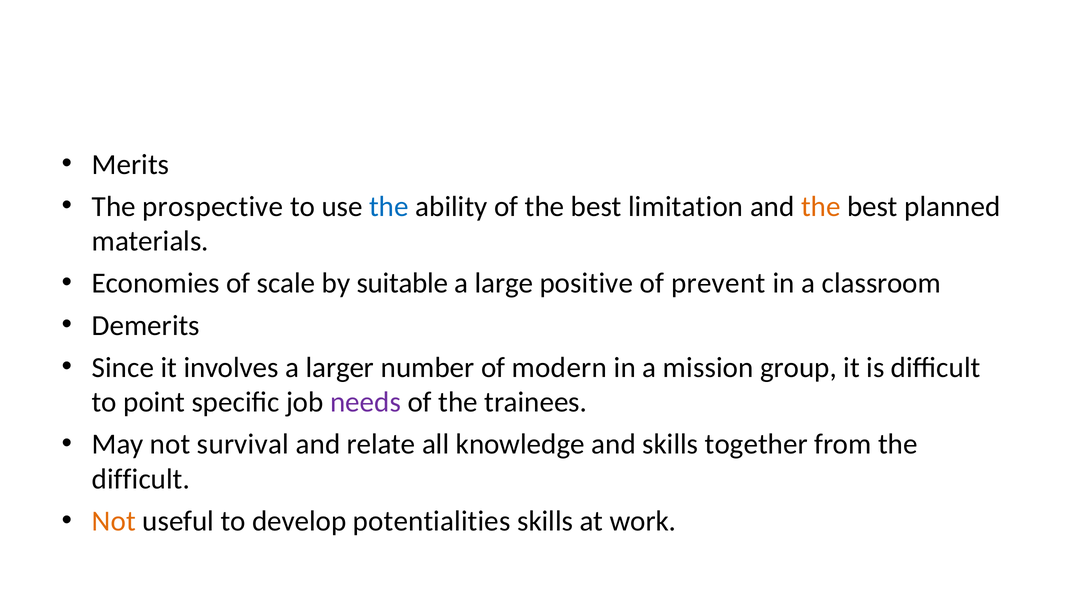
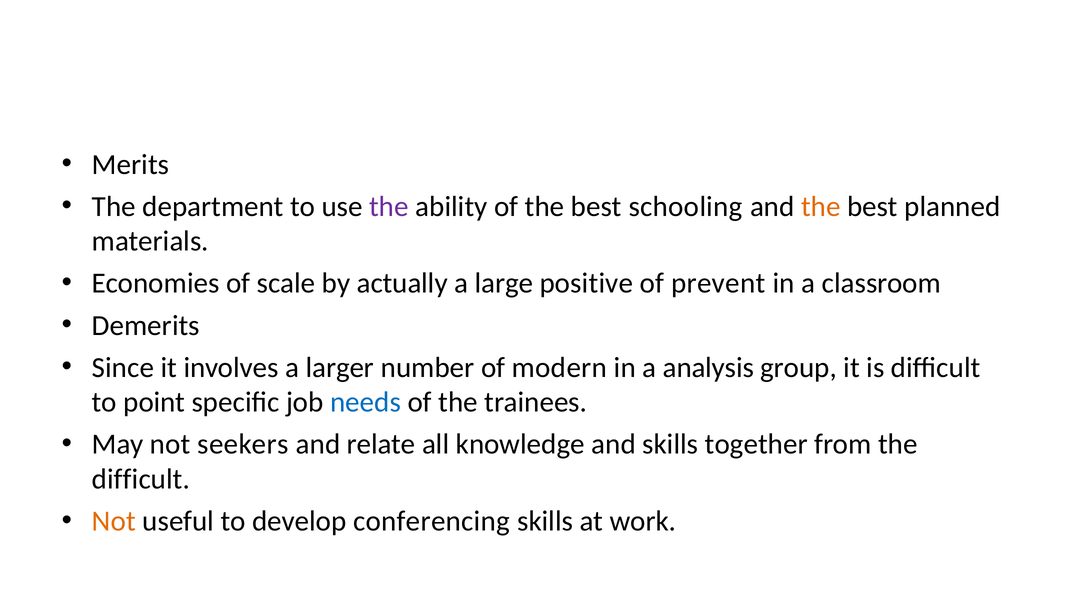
prospective: prospective -> department
the at (389, 207) colour: blue -> purple
limitation: limitation -> schooling
suitable: suitable -> actually
mission: mission -> analysis
needs colour: purple -> blue
survival: survival -> seekers
potentialities: potentialities -> conferencing
